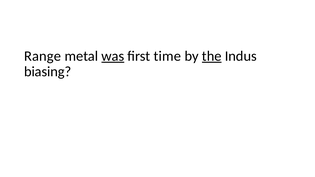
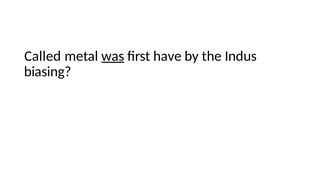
Range: Range -> Called
time: time -> have
the underline: present -> none
